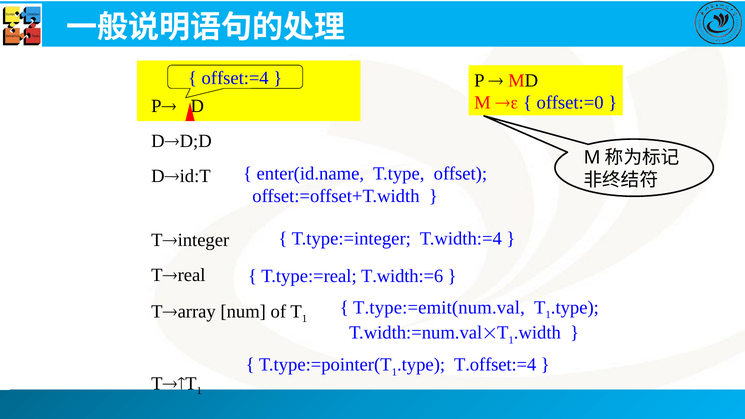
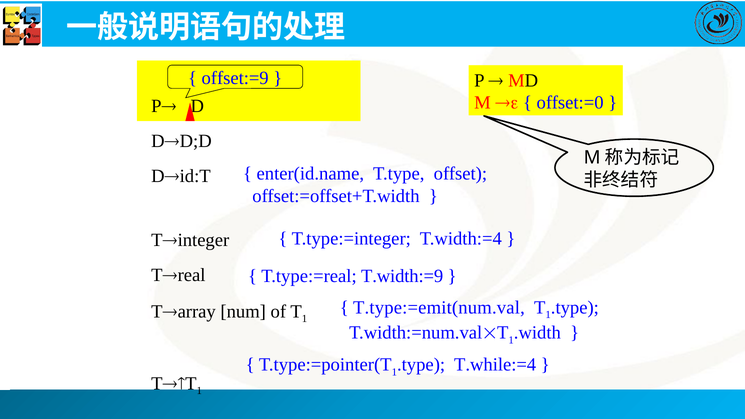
offset:=4: offset:=4 -> offset:=9
T.width:=6: T.width:=6 -> T.width:=9
T.offset:=4: T.offset:=4 -> T.while:=4
